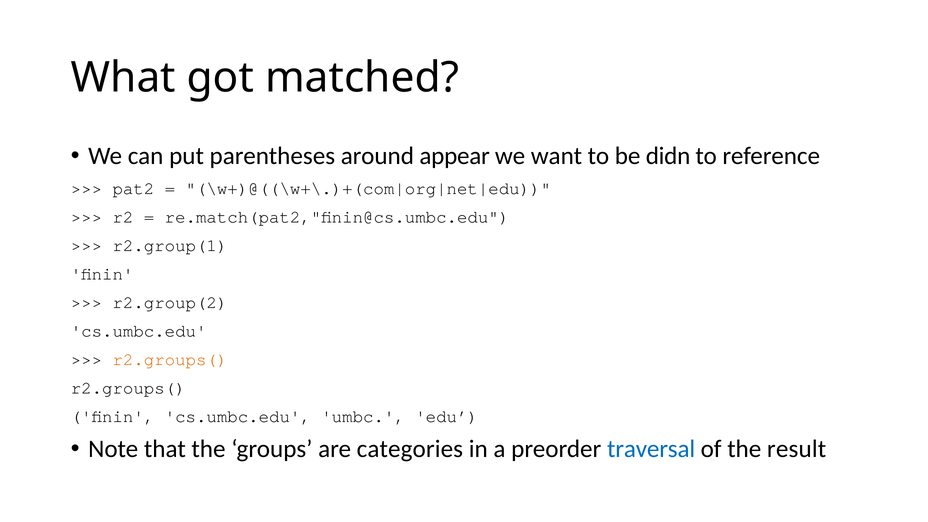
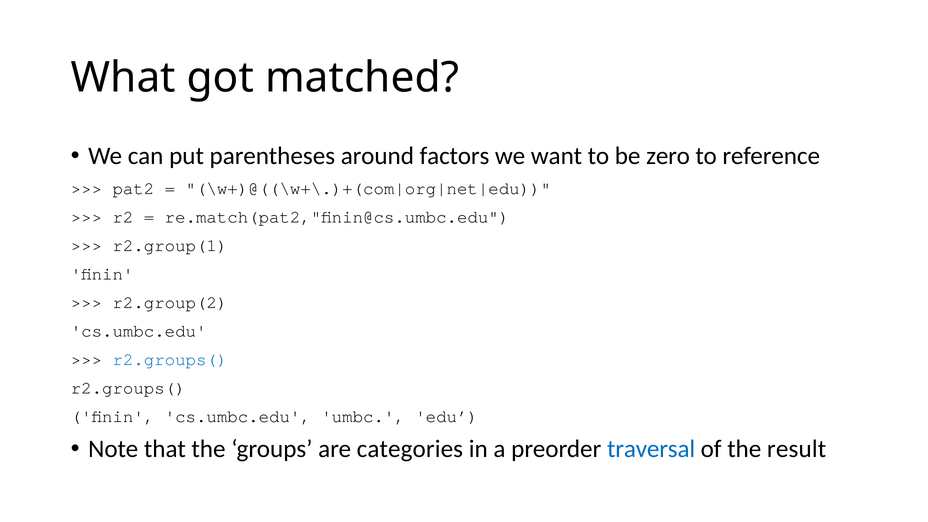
appear: appear -> factors
didn: didn -> zero
r2.groups( at (170, 359) colour: orange -> blue
